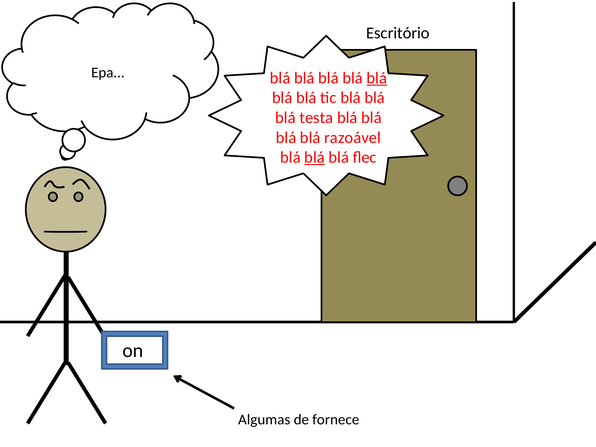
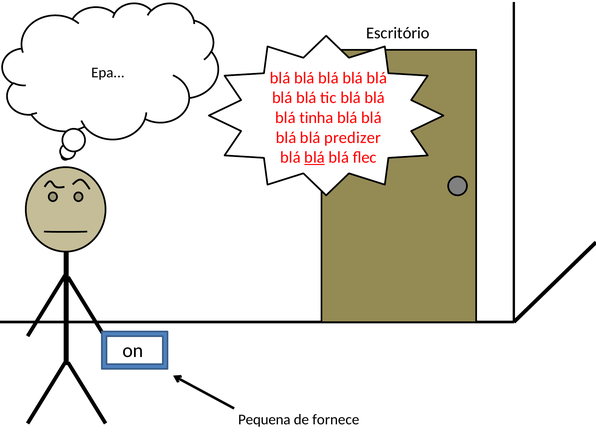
blá at (377, 78) underline: present -> none
testa: testa -> tinha
razoável: razoável -> predizer
Algumas: Algumas -> Pequena
